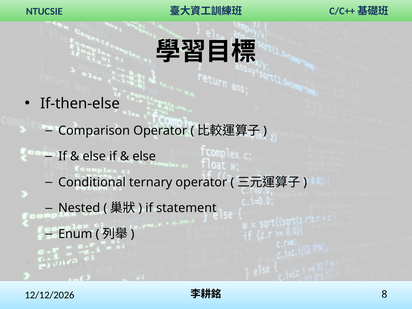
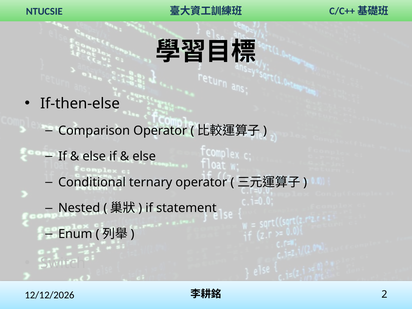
8: 8 -> 2
